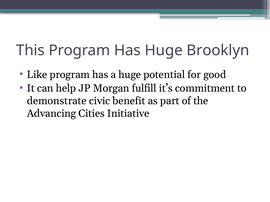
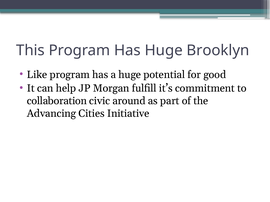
demonstrate: demonstrate -> collaboration
benefit: benefit -> around
